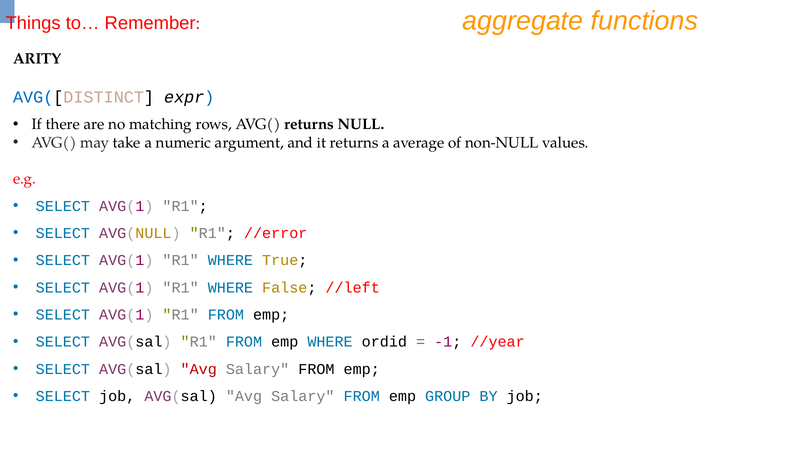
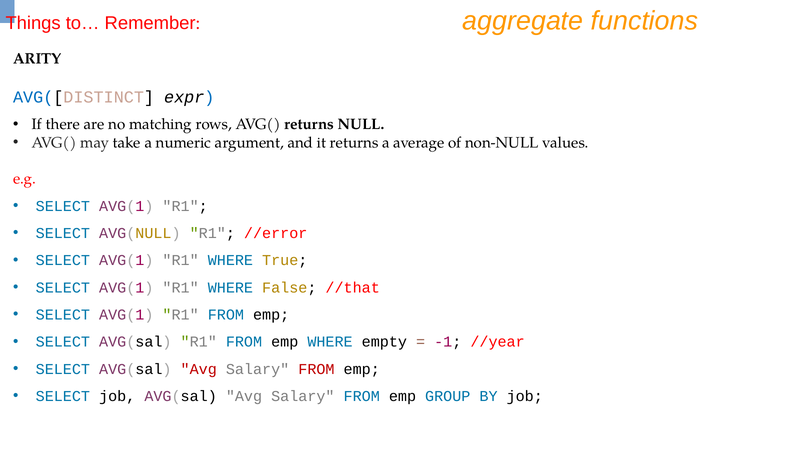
//left: //left -> //that
ordid: ordid -> empty
FROM at (316, 369) colour: black -> red
